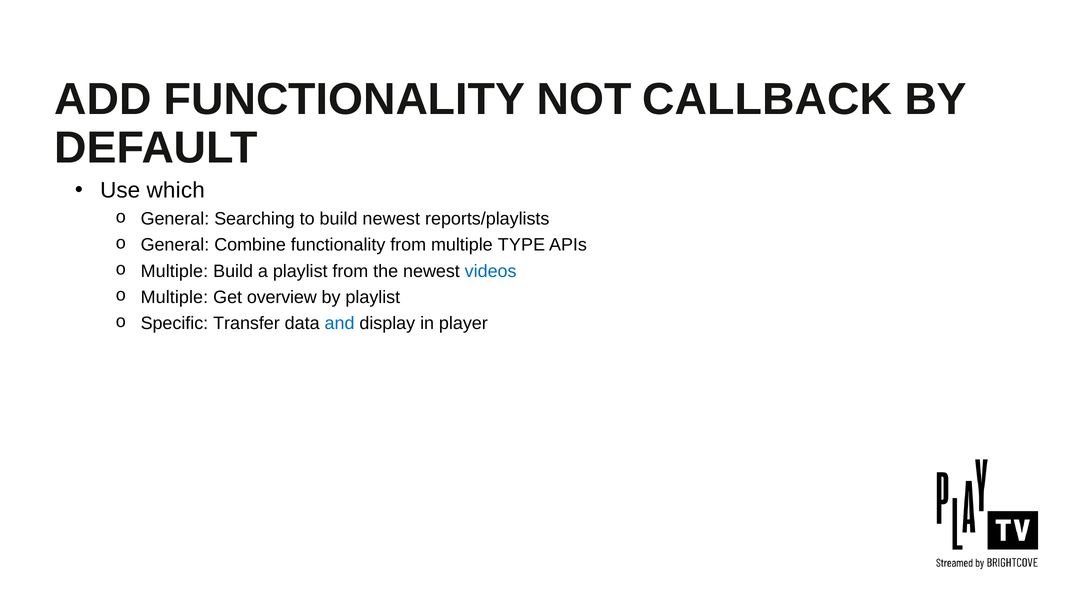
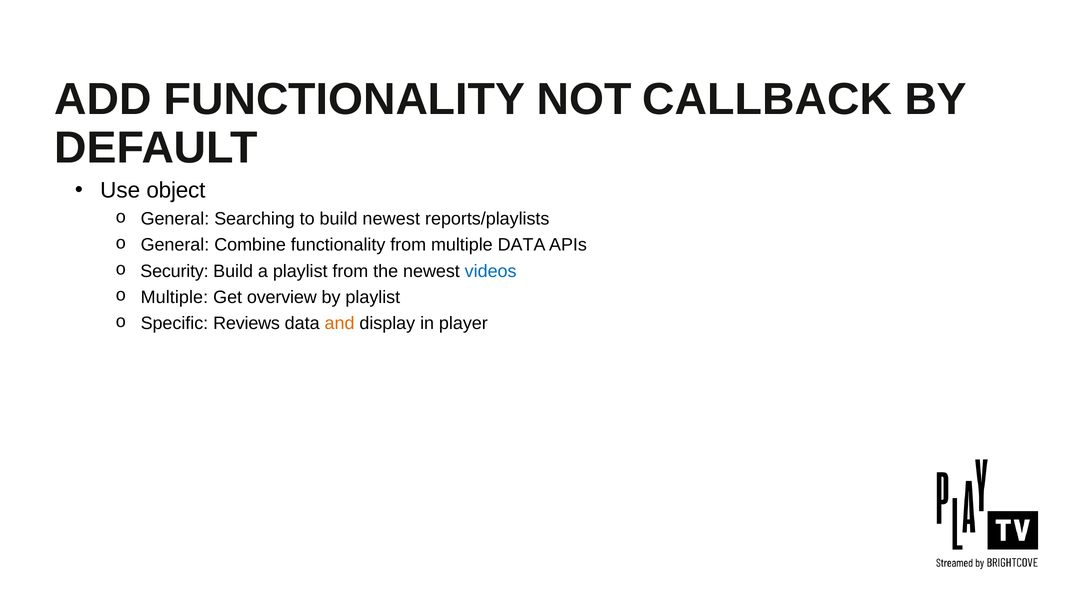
which: which -> object
multiple TYPE: TYPE -> DATA
Multiple at (174, 271): Multiple -> Security
Transfer: Transfer -> Reviews
and colour: blue -> orange
